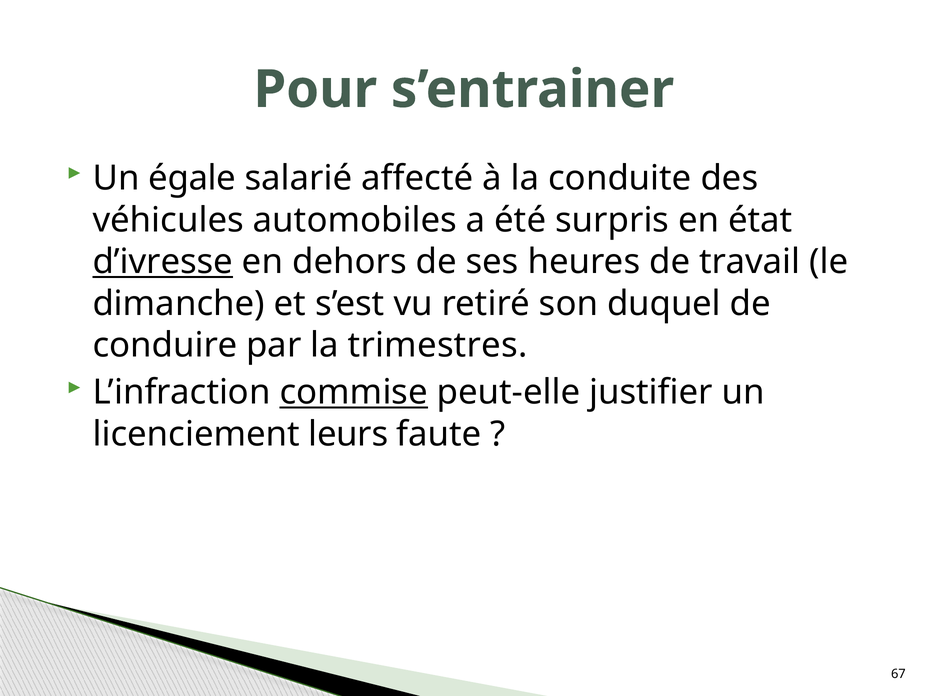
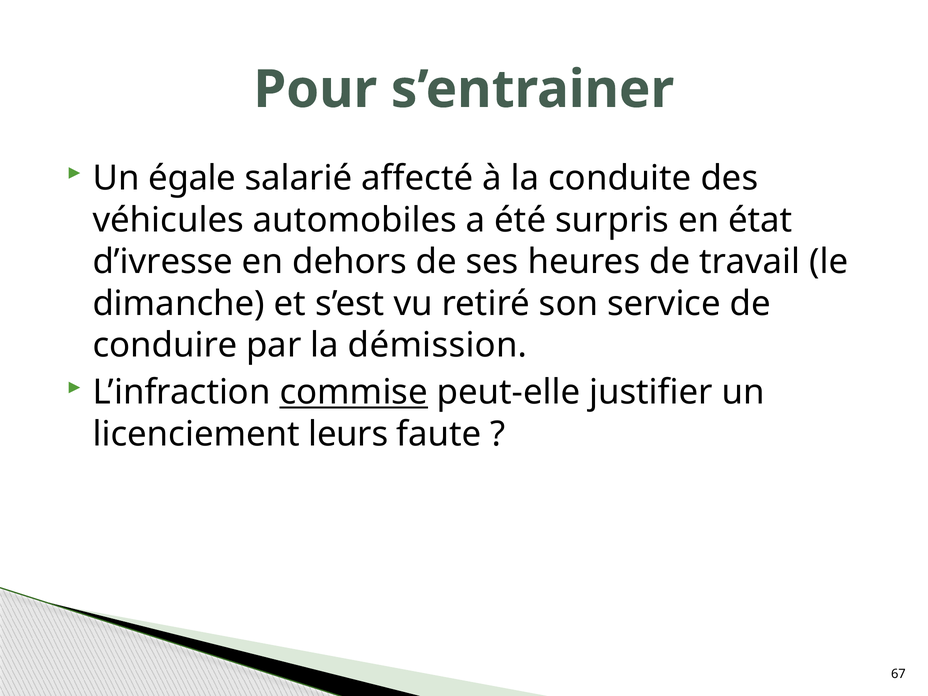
d’ivresse underline: present -> none
duquel: duquel -> service
trimestres: trimestres -> démission
